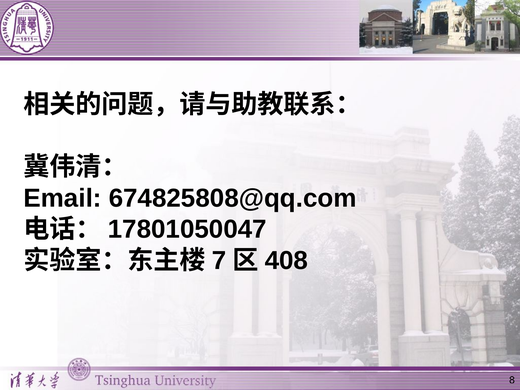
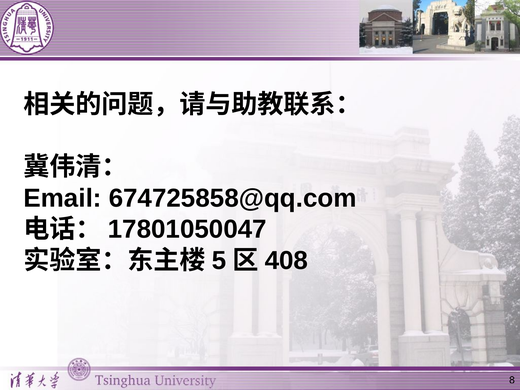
674825808@qq.com: 674825808@qq.com -> 674725858@qq.com
7: 7 -> 5
